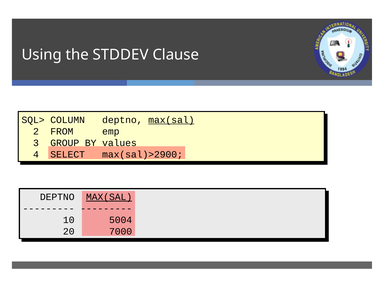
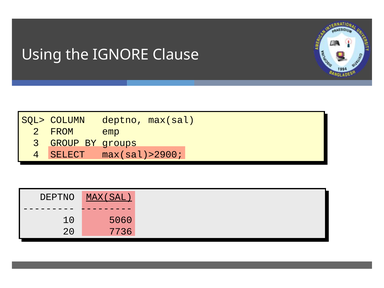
STDDEV: STDDEV -> IGNORE
max(sal at (171, 120) underline: present -> none
values: values -> groups
5004: 5004 -> 5060
7000: 7000 -> 7736
